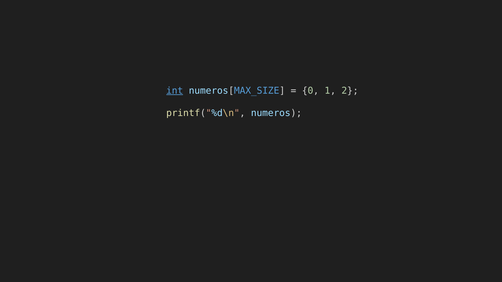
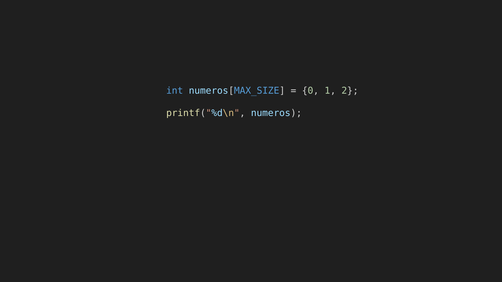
int underline: present -> none
